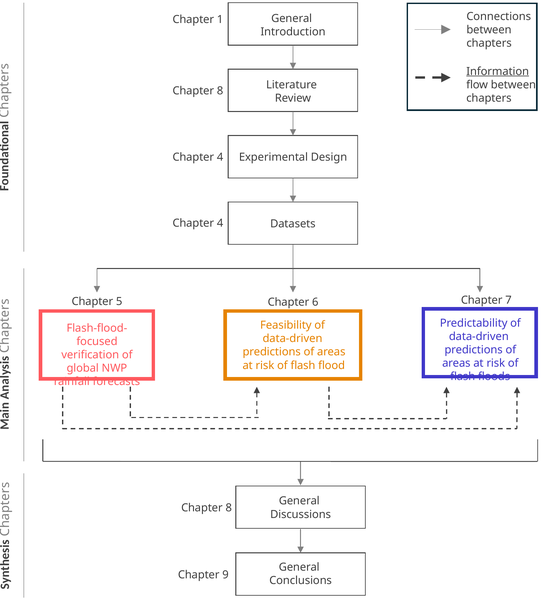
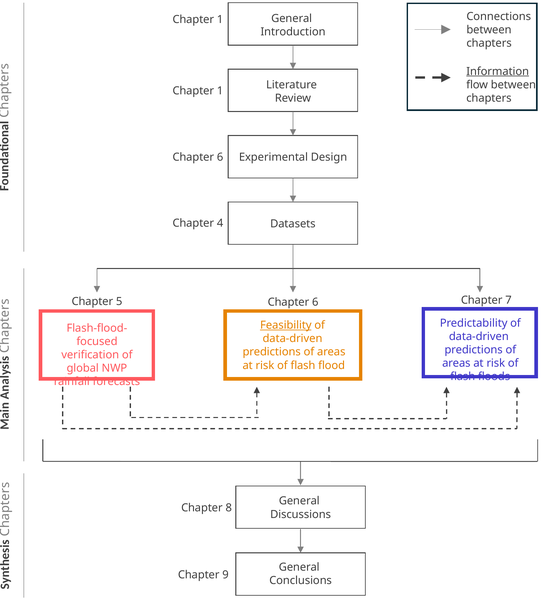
8 at (220, 91): 8 -> 1
4 at (220, 157): 4 -> 6
Feasibility underline: none -> present
